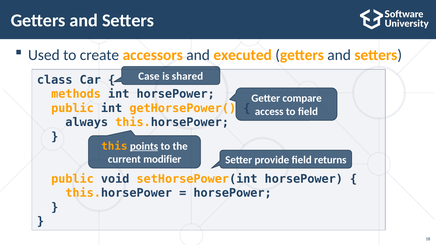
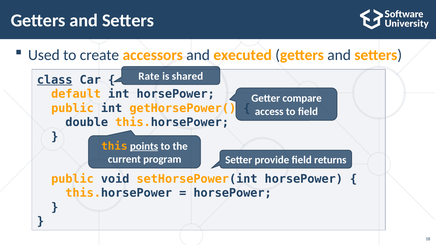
Case: Case -> Rate
class underline: none -> present
methods: methods -> default
always: always -> double
modifier: modifier -> program
